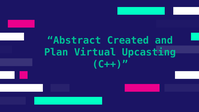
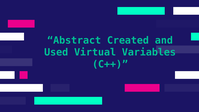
Plan: Plan -> Used
Upcasting: Upcasting -> Variables
